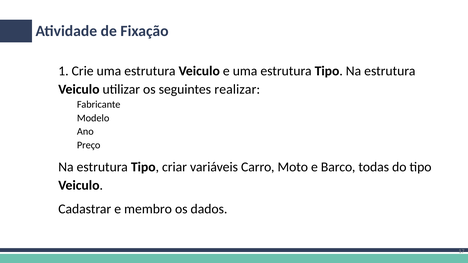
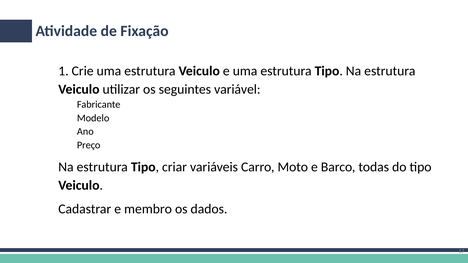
realizar: realizar -> variável
